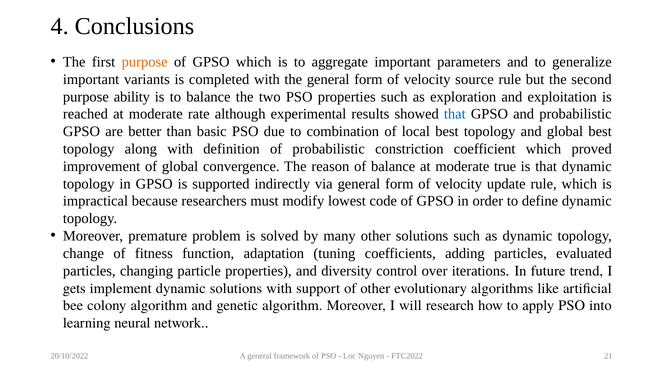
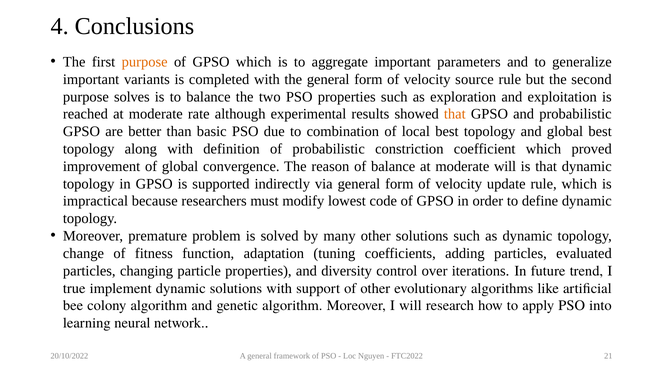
ability: ability -> solves
that at (455, 114) colour: blue -> orange
moderate true: true -> will
gets: gets -> true
